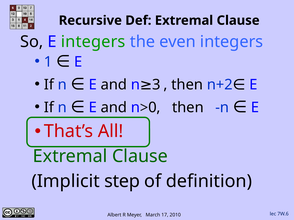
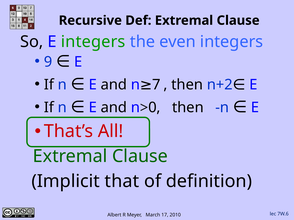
1: 1 -> 9
3: 3 -> 7
step: step -> that
